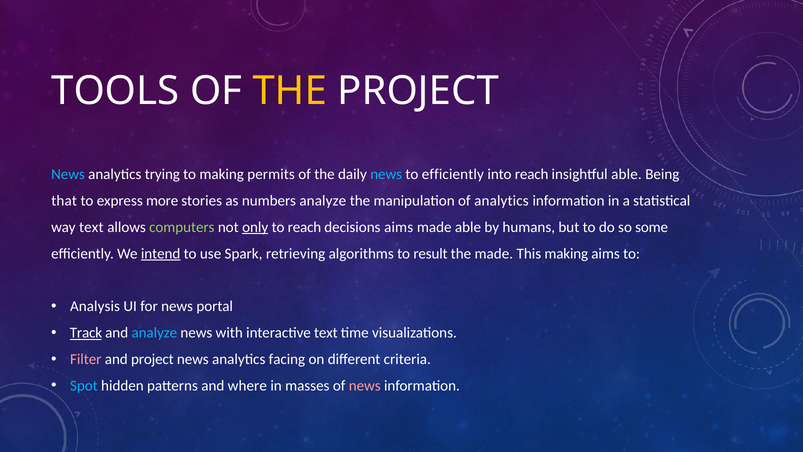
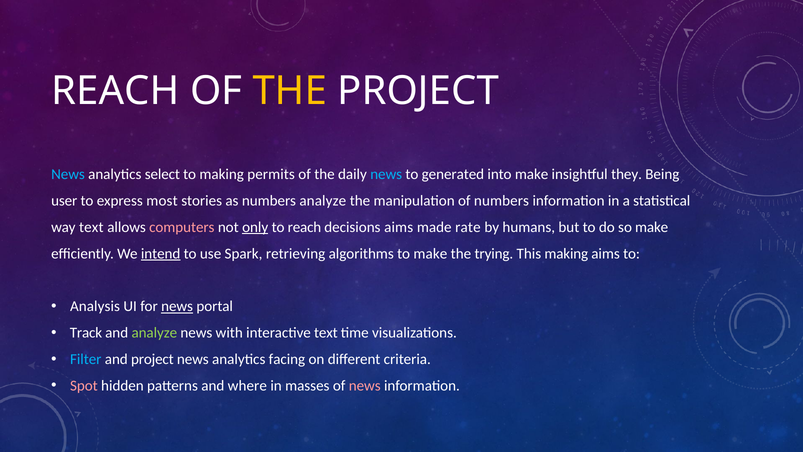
TOOLS at (115, 91): TOOLS -> REACH
trying: trying -> select
to efficiently: efficiently -> generated
into reach: reach -> make
insightful able: able -> they
that: that -> user
more: more -> most
of analytics: analytics -> numbers
computers colour: light green -> pink
made able: able -> rate
so some: some -> make
to result: result -> make
the made: made -> trying
news at (177, 306) underline: none -> present
Track underline: present -> none
analyze at (154, 333) colour: light blue -> light green
Filter colour: pink -> light blue
Spot colour: light blue -> pink
